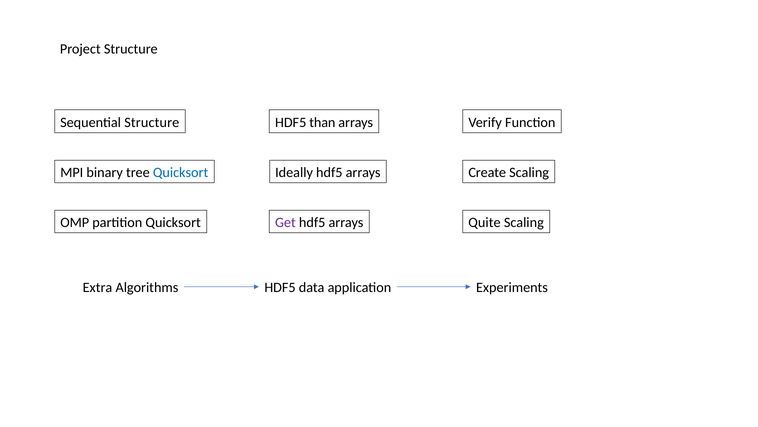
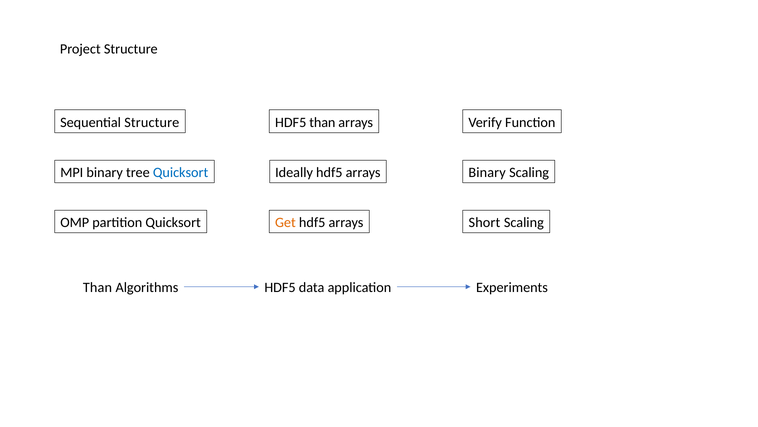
Create at (487, 172): Create -> Binary
Get colour: purple -> orange
Quite: Quite -> Short
Extra at (97, 287): Extra -> Than
